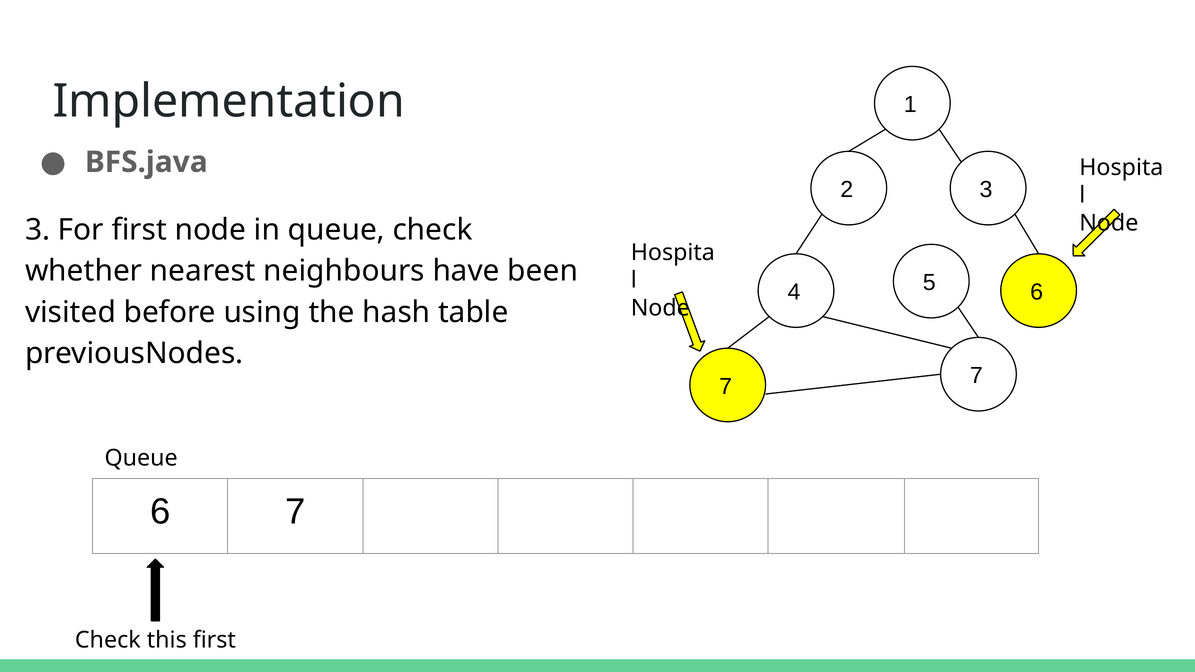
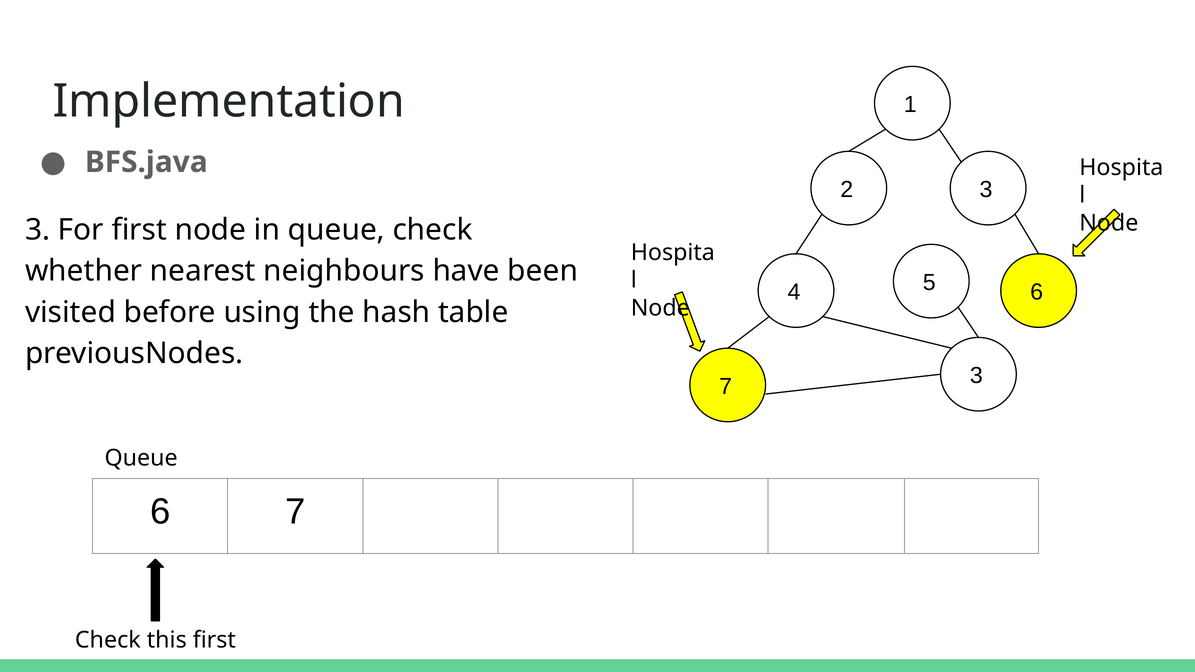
7 7: 7 -> 3
